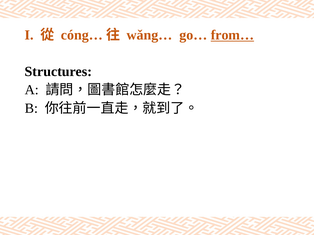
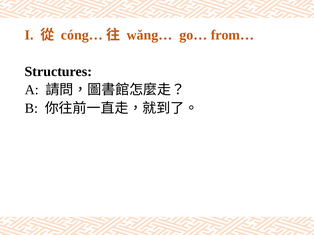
from… underline: present -> none
